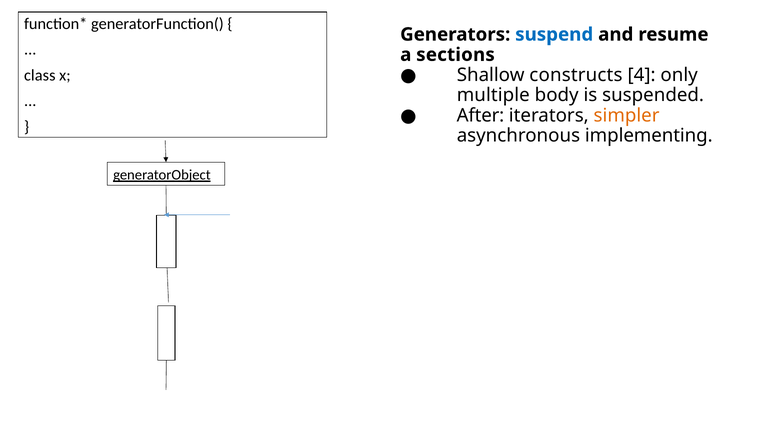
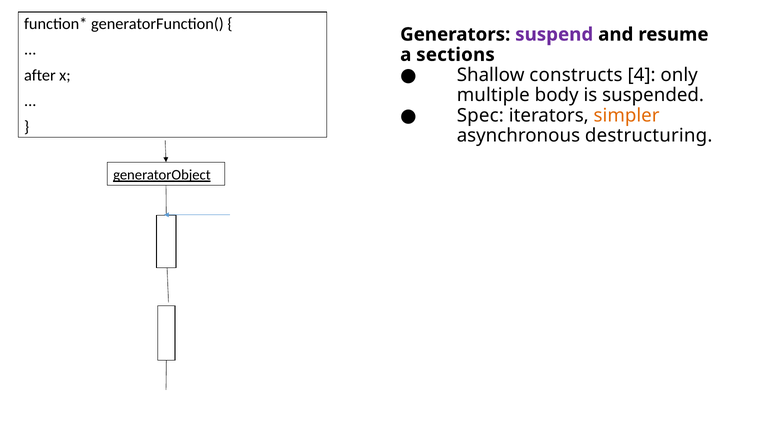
suspend colour: blue -> purple
class: class -> after
After: After -> Spec
implementing: implementing -> destructuring
